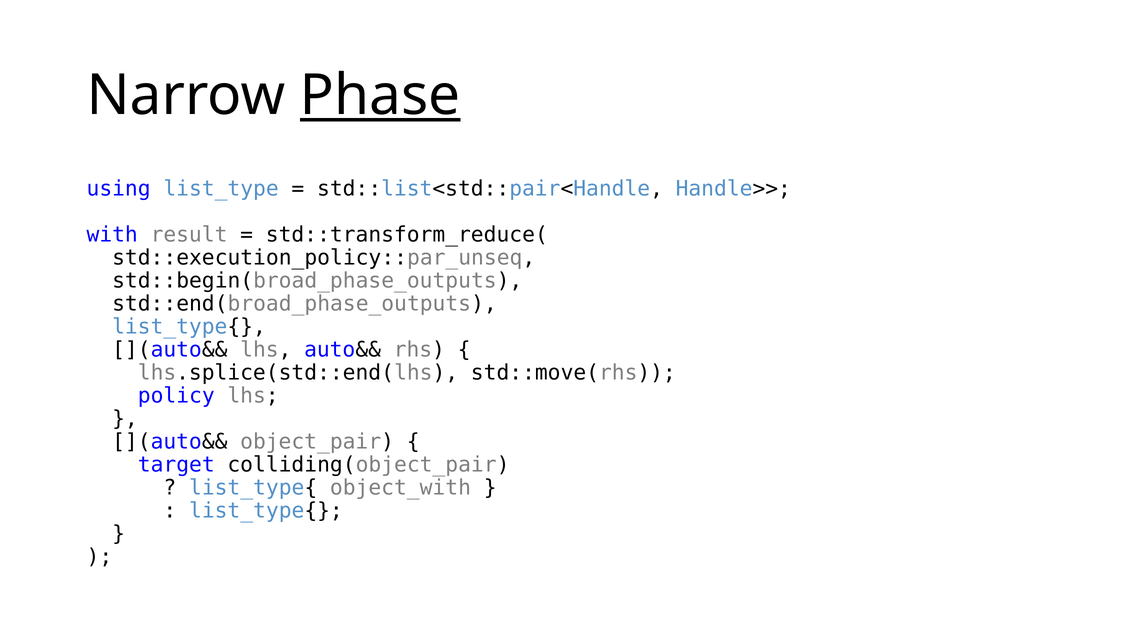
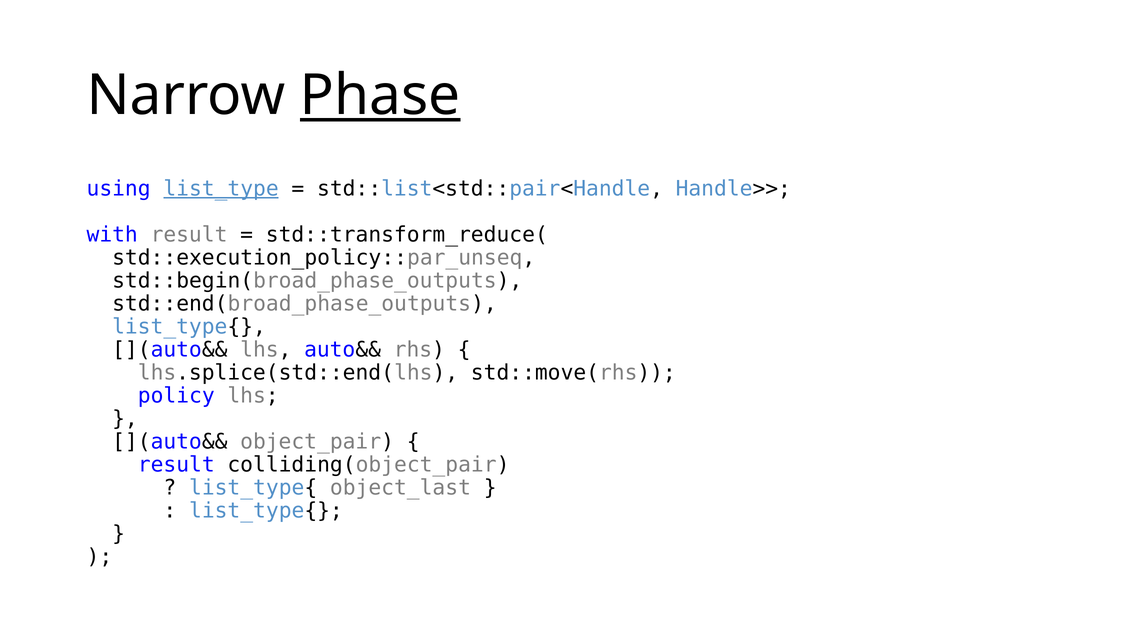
list_type underline: none -> present
target at (176, 465): target -> result
object_with: object_with -> object_last
